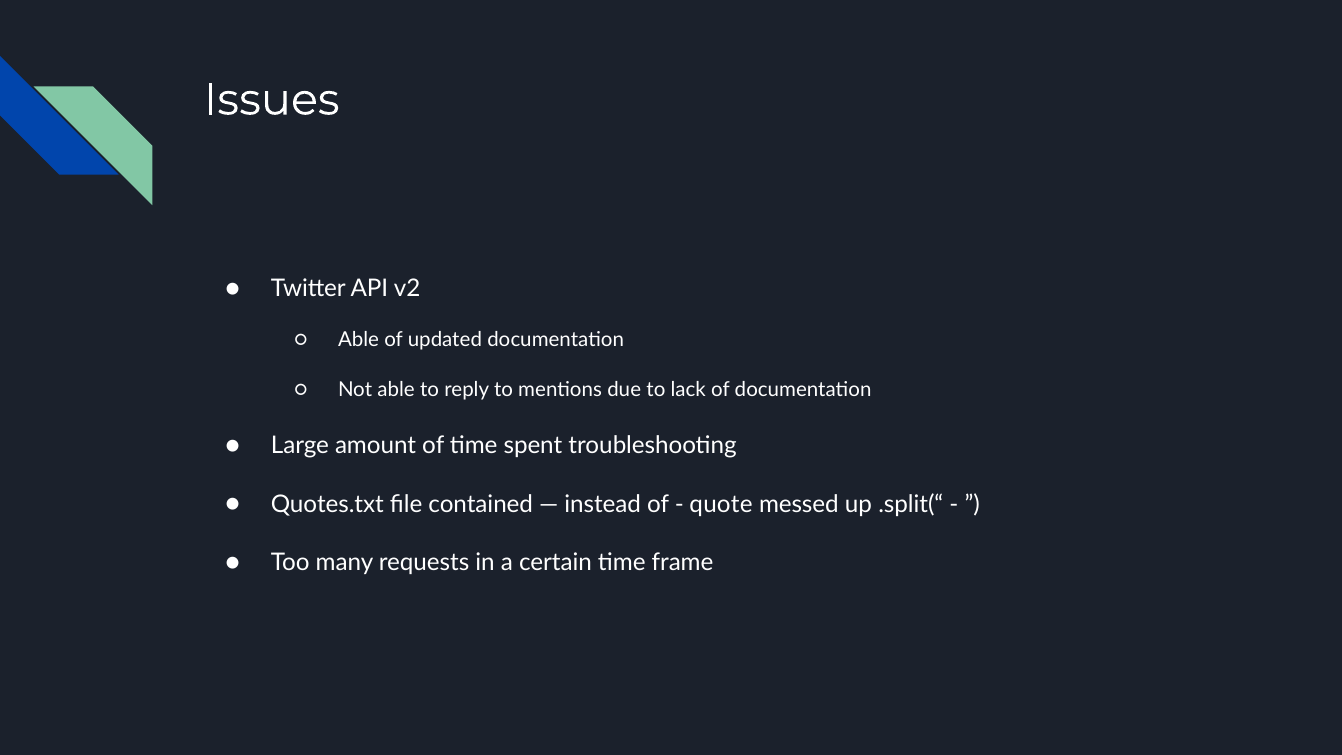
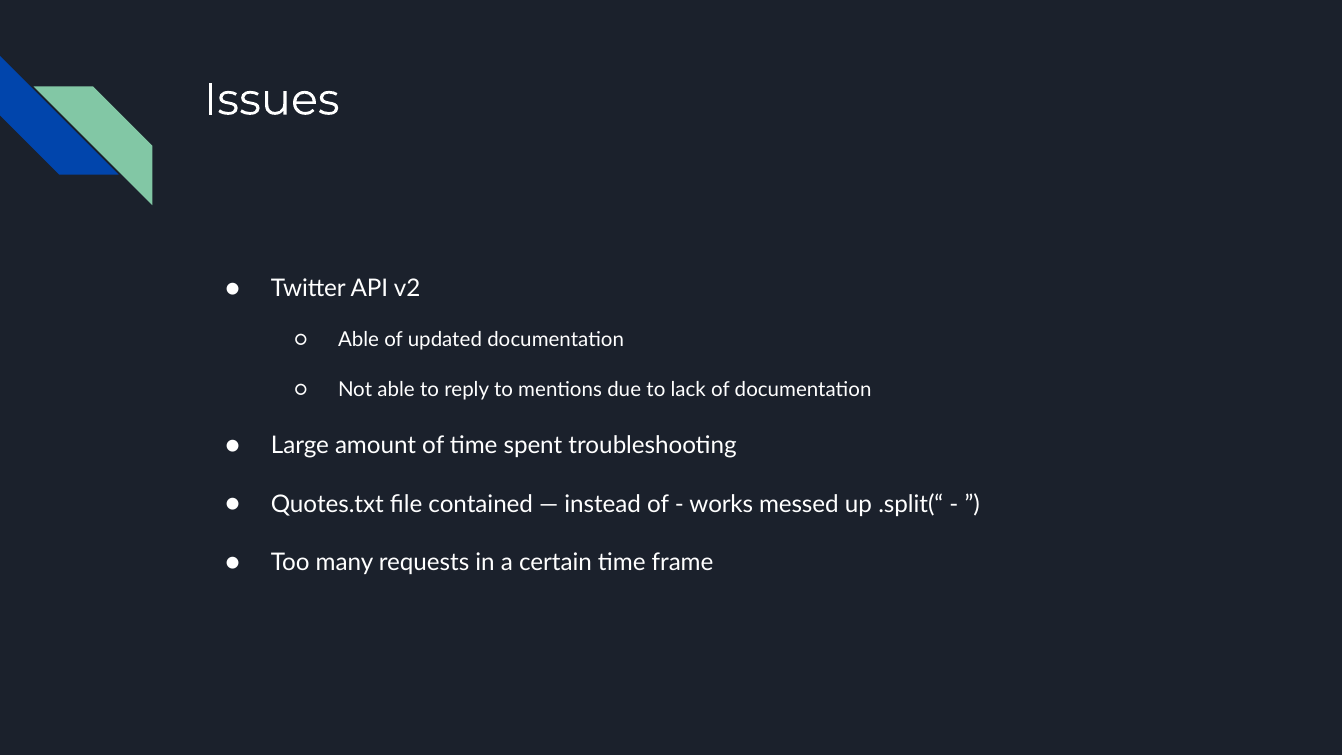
quote: quote -> works
